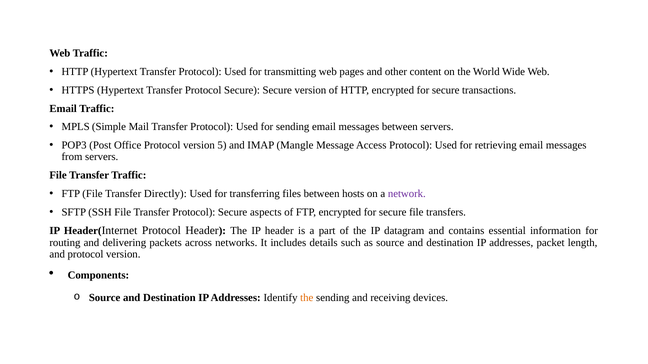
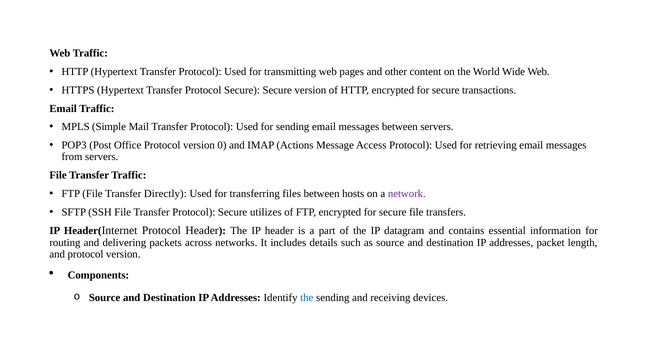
5: 5 -> 0
Mangle: Mangle -> Actions
aspects: aspects -> utilizes
the at (307, 298) colour: orange -> blue
